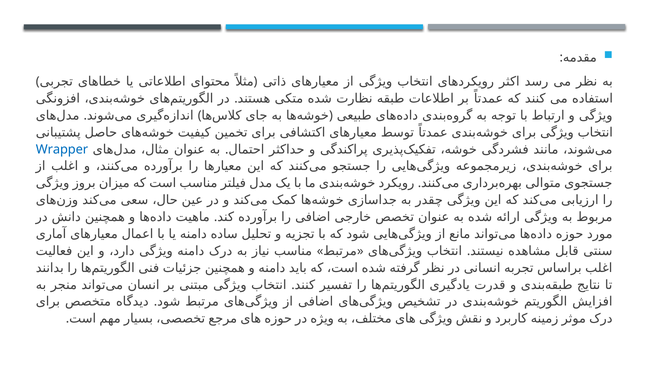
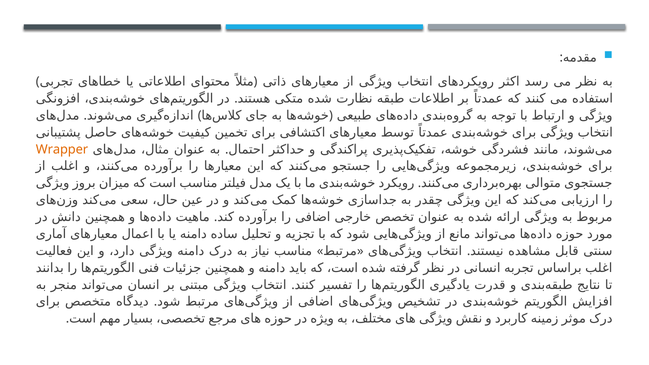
Wrapper colour: blue -> orange
